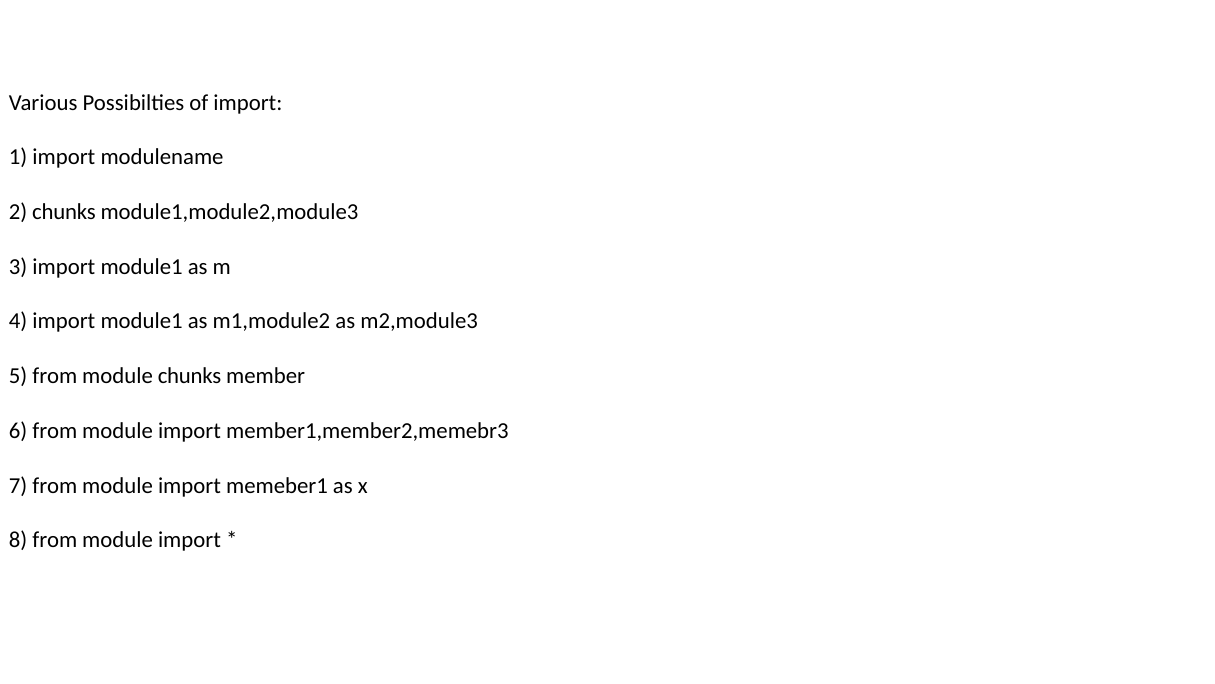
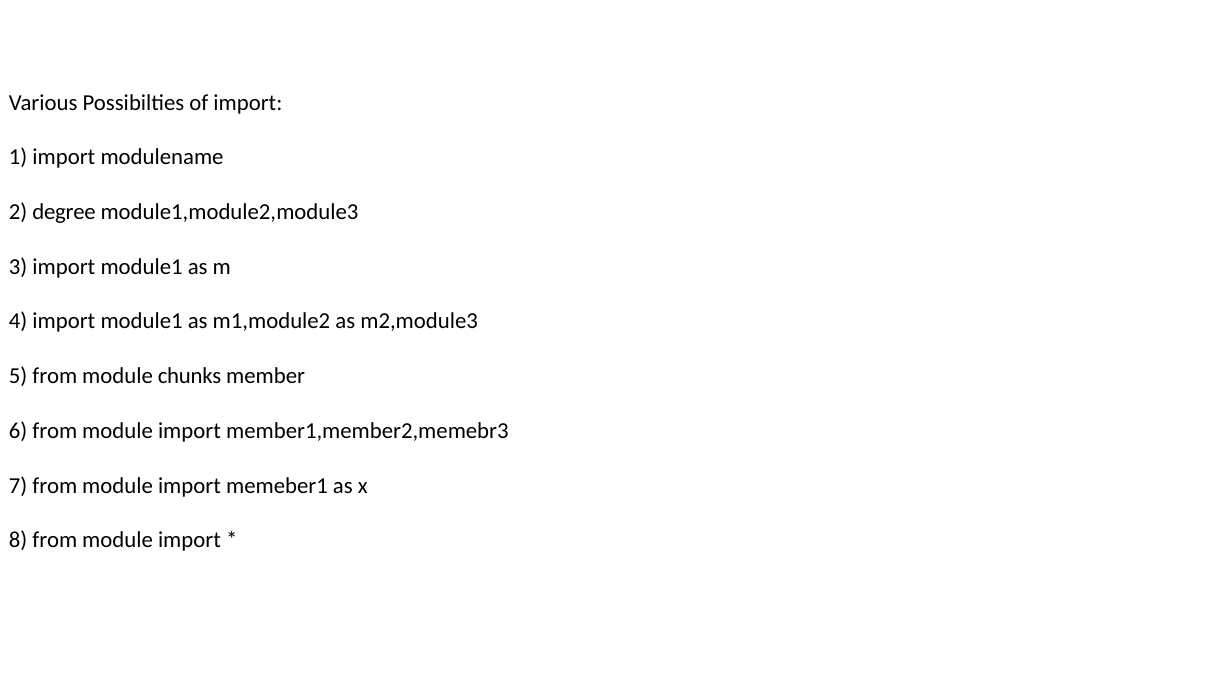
2 chunks: chunks -> degree
